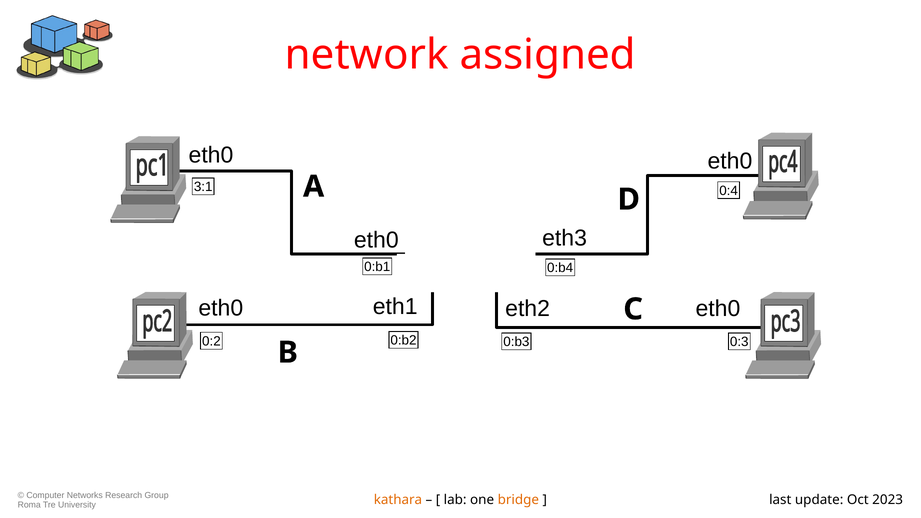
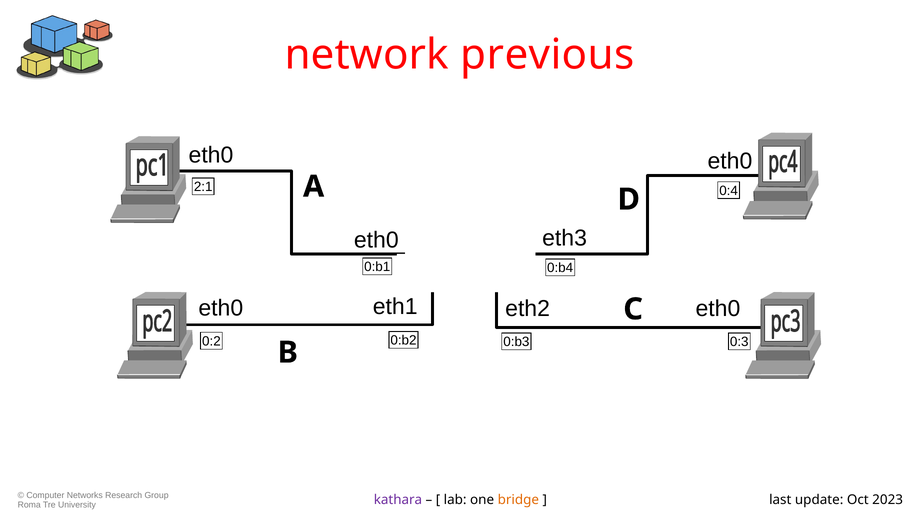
assigned: assigned -> previous
3:1: 3:1 -> 2:1
kathara colour: orange -> purple
